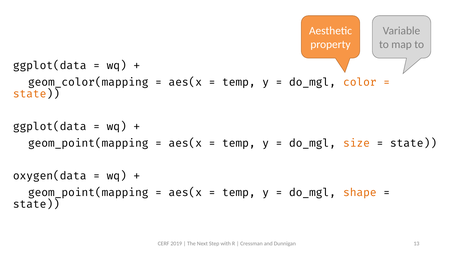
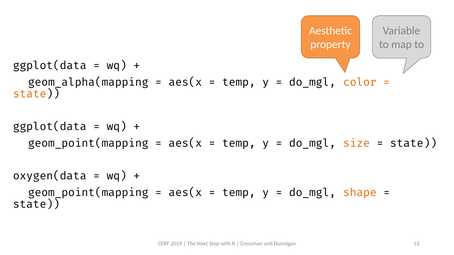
geom_color(mapping: geom_color(mapping -> geom_alpha(mapping
